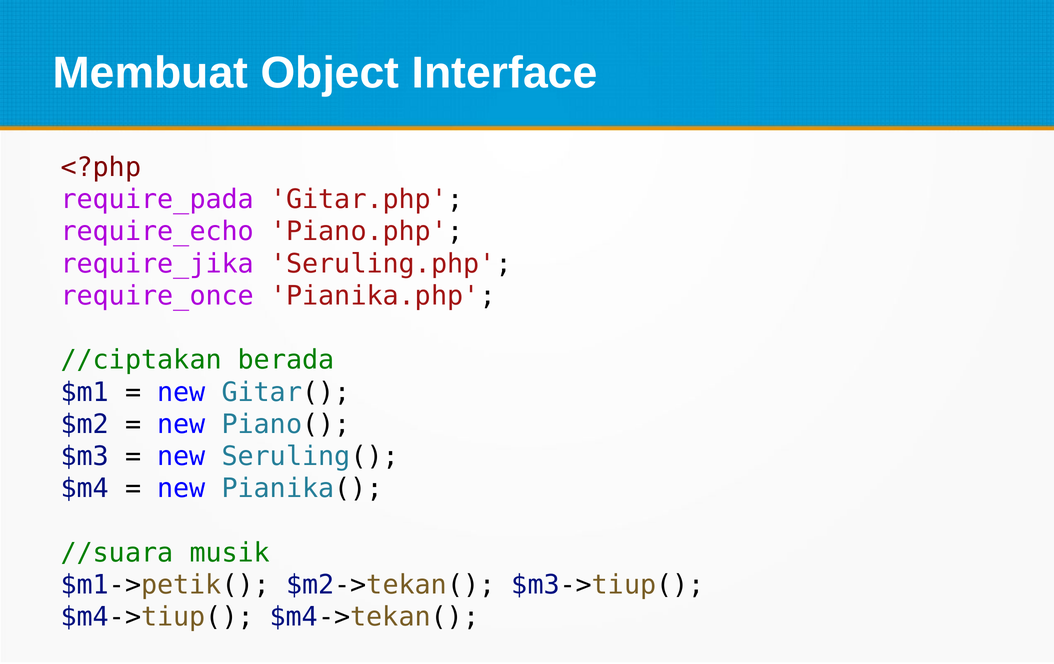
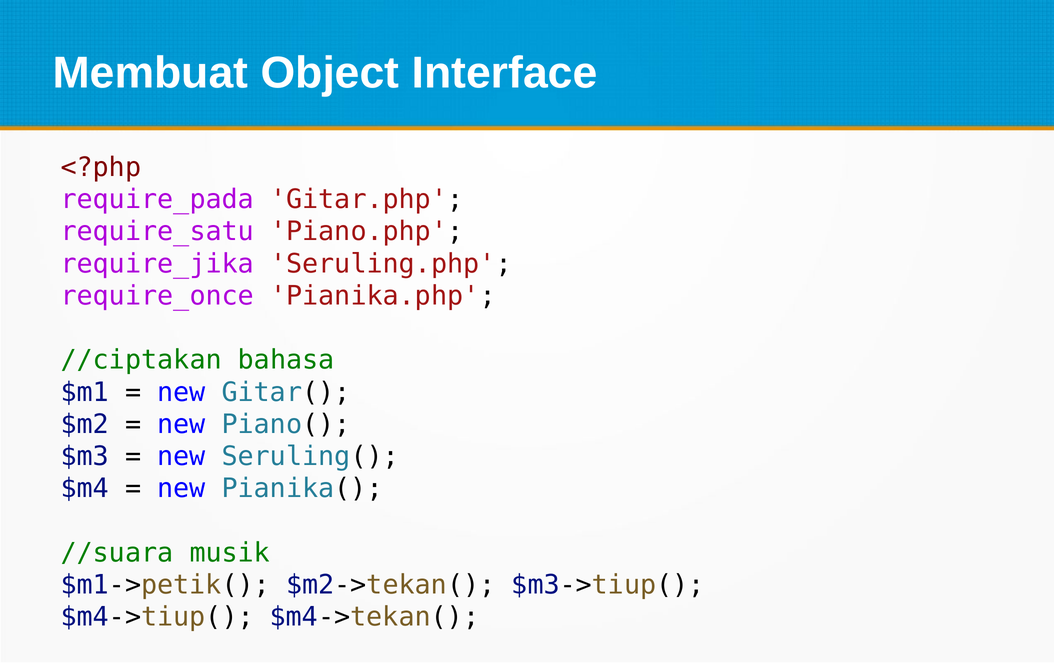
require_echo: require_echo -> require_satu
berada: berada -> bahasa
